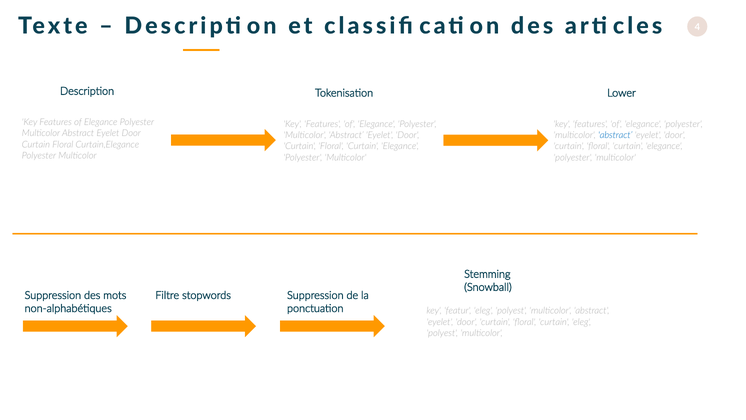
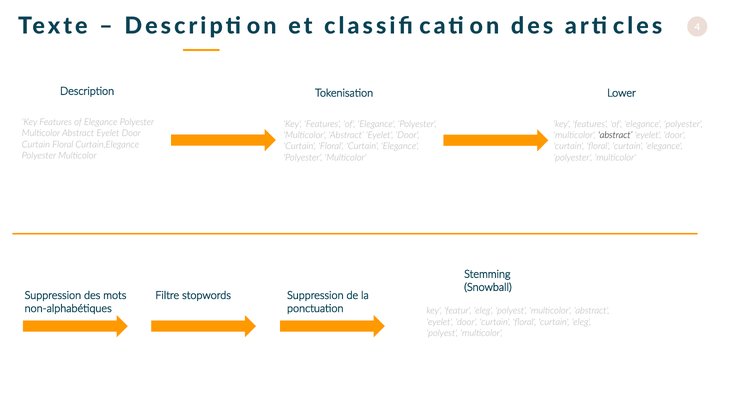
abstract at (615, 135) colour: blue -> black
